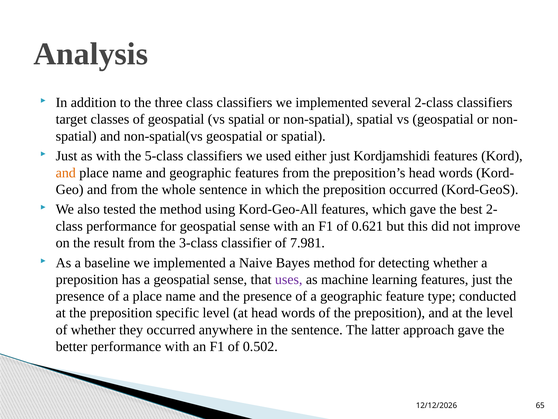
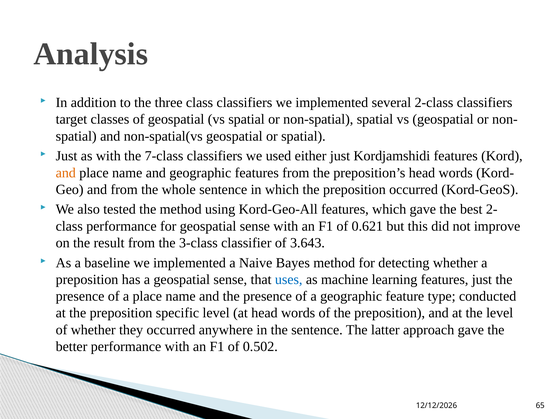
5-class: 5-class -> 7-class
7.981: 7.981 -> 3.643
uses colour: purple -> blue
